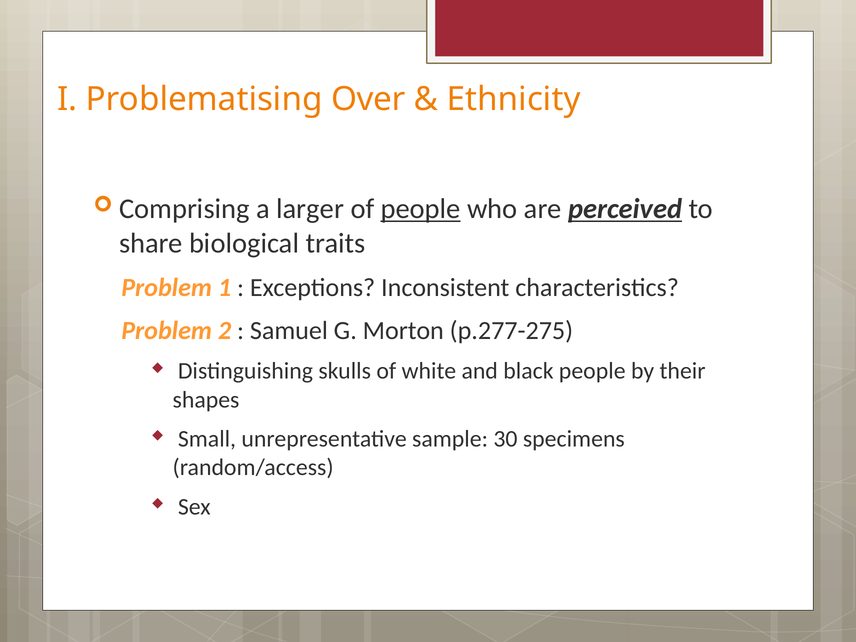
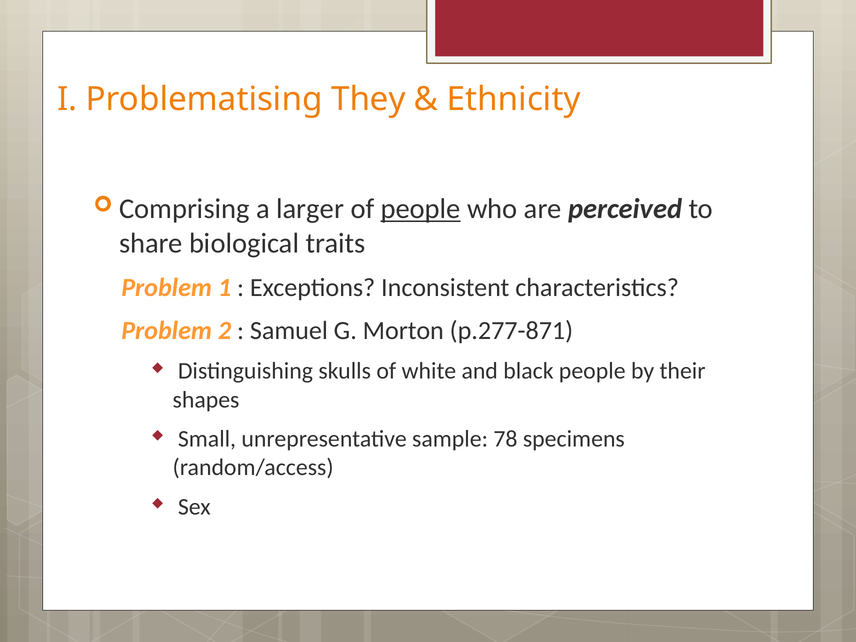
Over: Over -> They
perceived underline: present -> none
p.277-275: p.277-275 -> p.277-871
30: 30 -> 78
